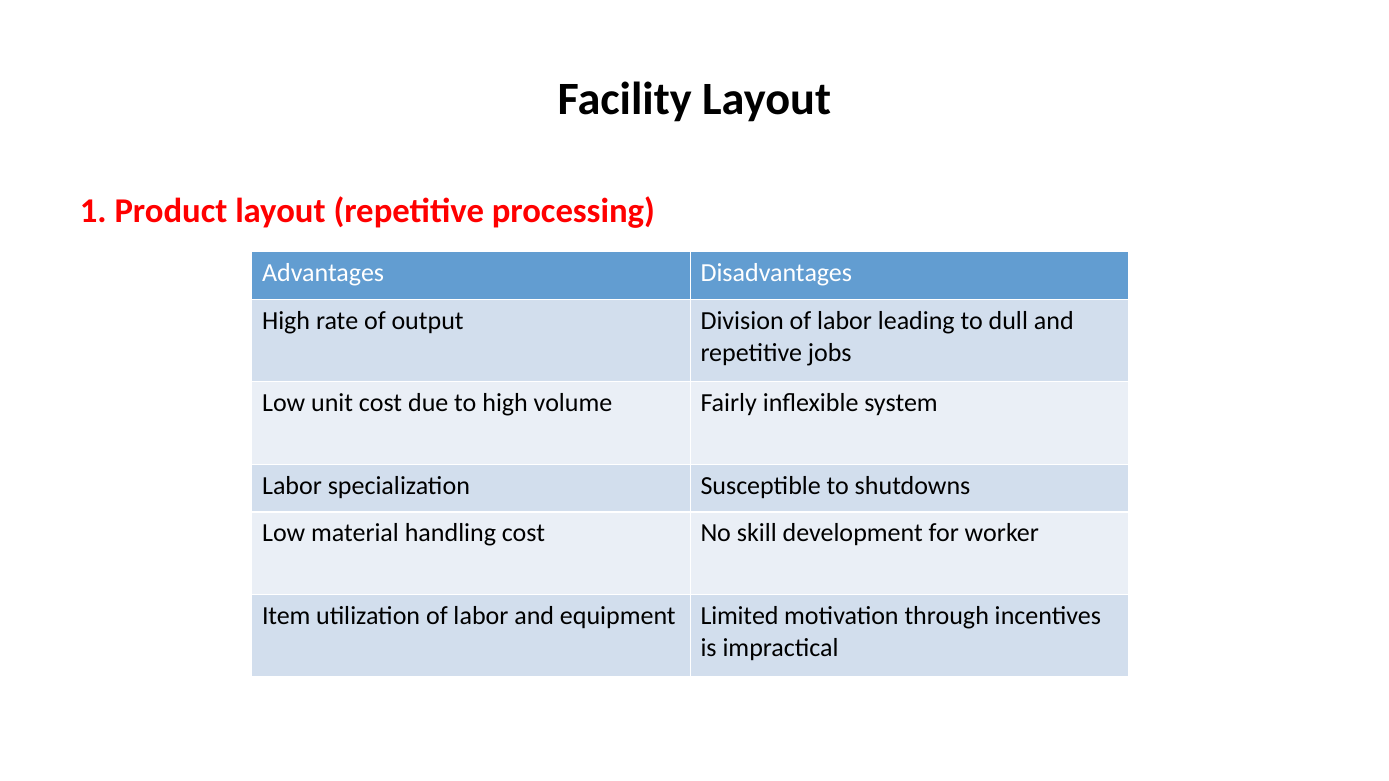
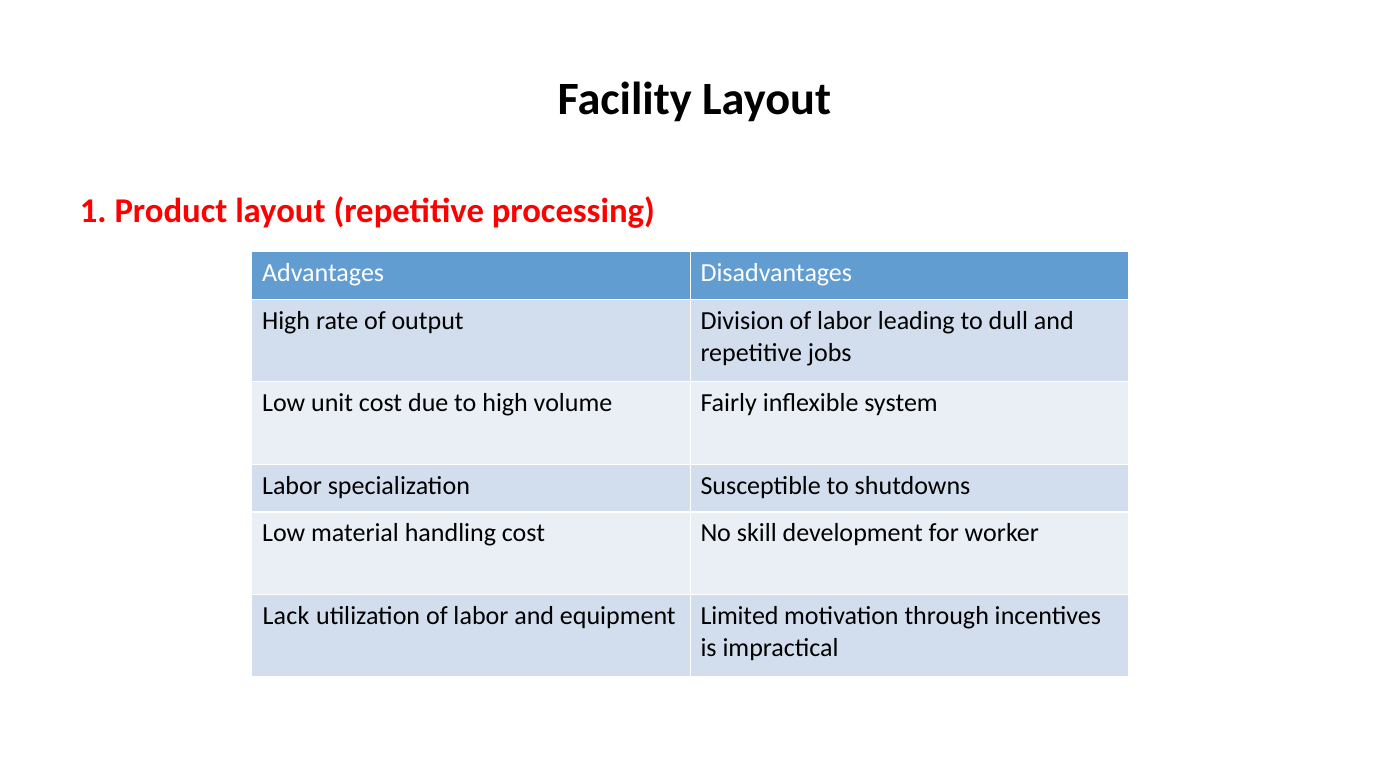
Item: Item -> Lack
